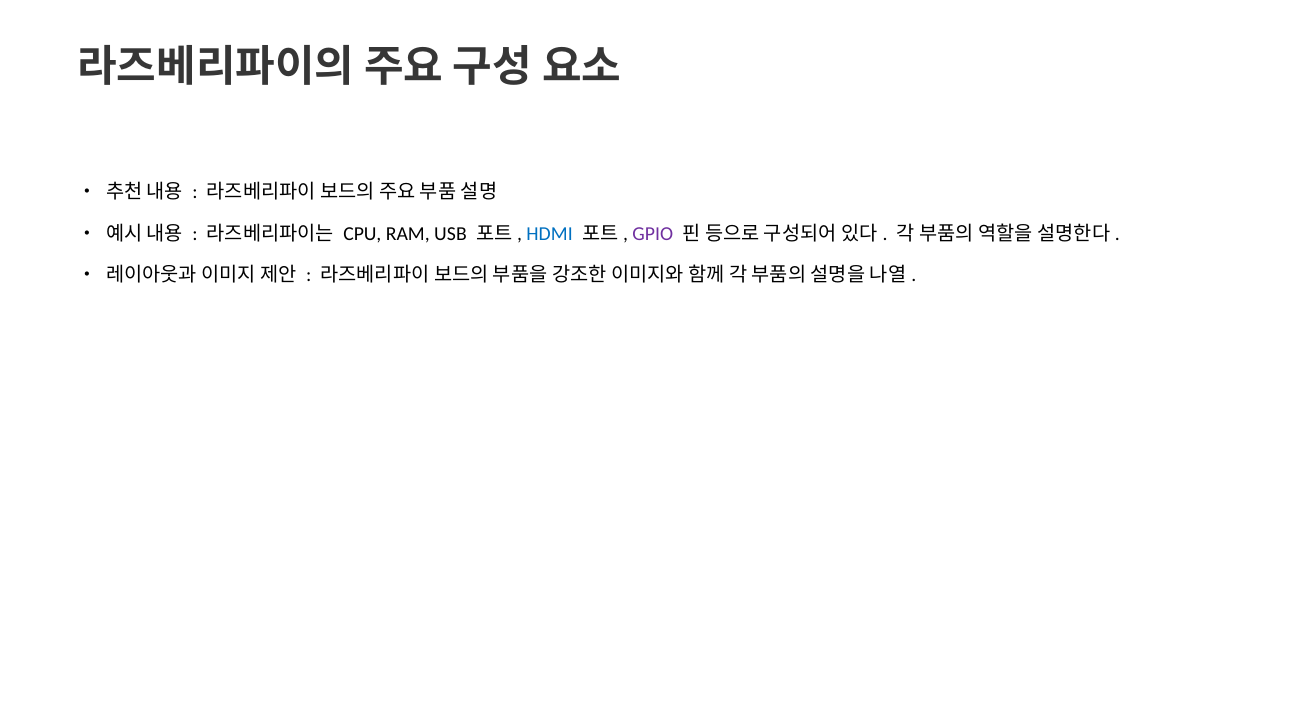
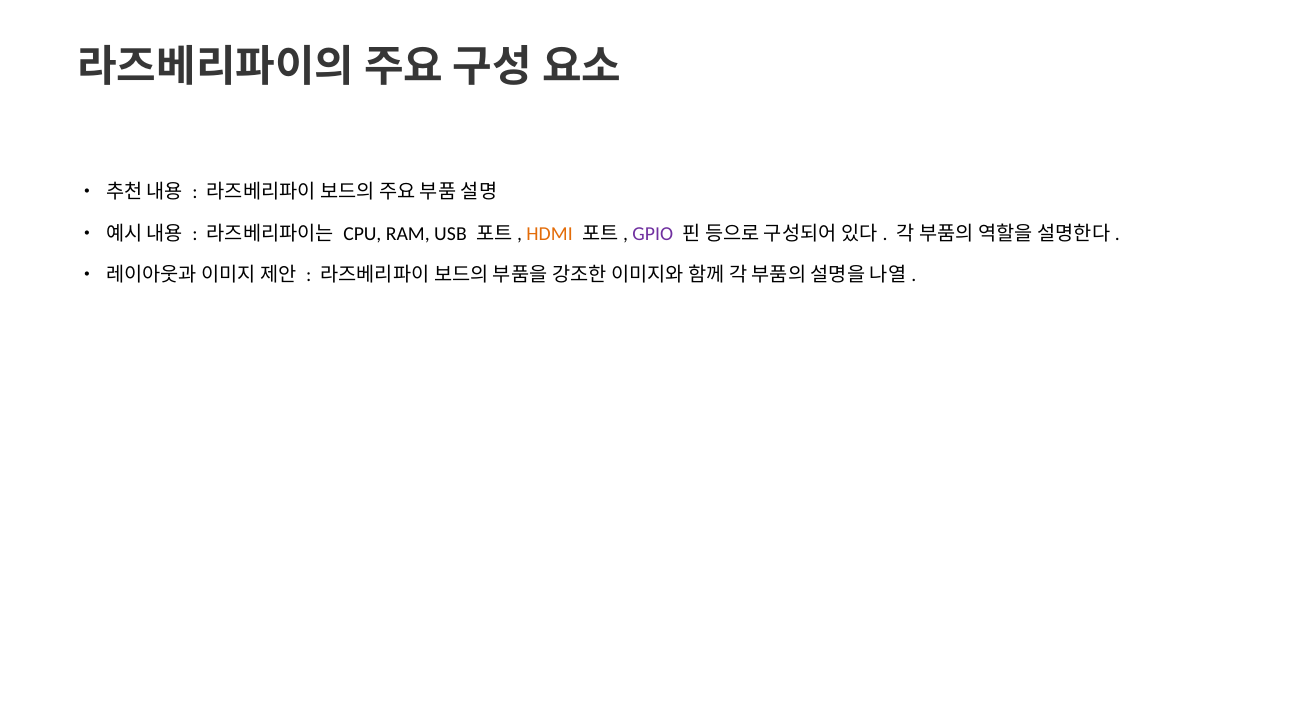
HDMI colour: blue -> orange
